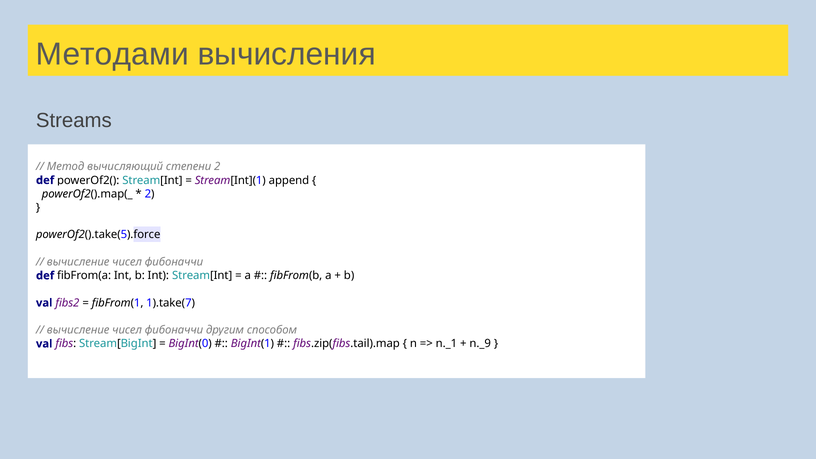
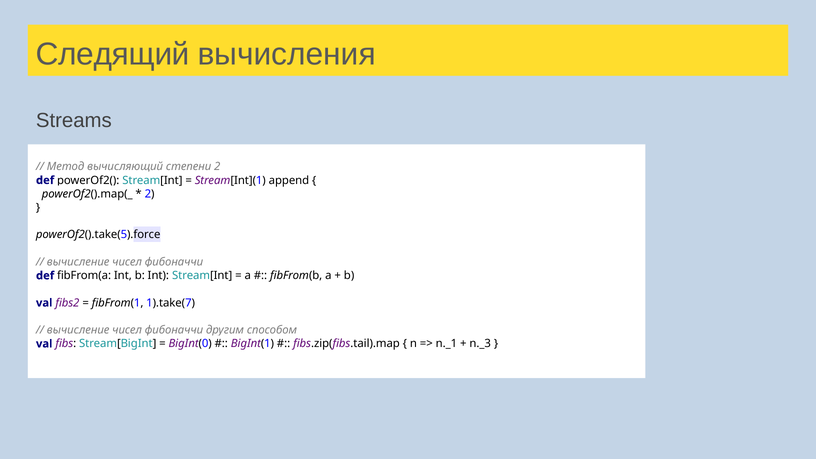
Методами: Методами -> Следящий
n._9: n._9 -> n._3
